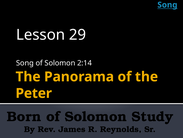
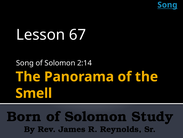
29: 29 -> 67
Peter: Peter -> Smell
